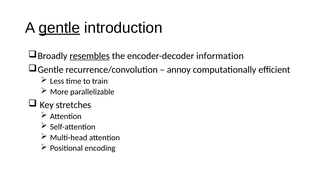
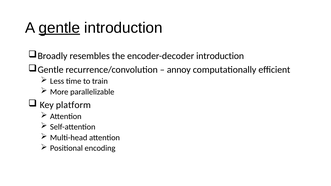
resembles underline: present -> none
encoder-decoder information: information -> introduction
stretches: stretches -> platform
